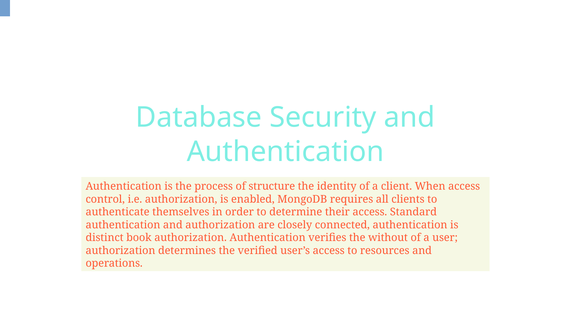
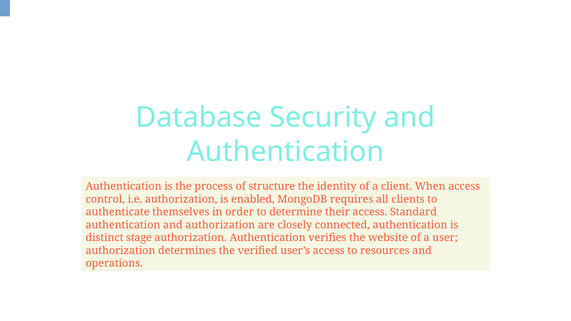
book: book -> stage
without: without -> website
